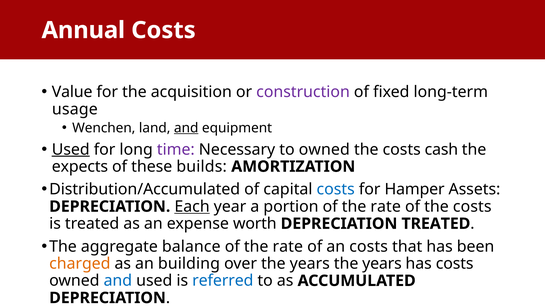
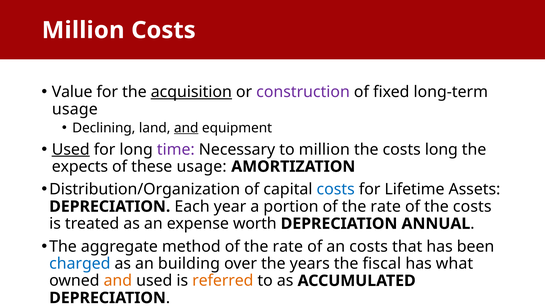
Annual at (83, 30): Annual -> Million
acquisition underline: none -> present
Wenchen: Wenchen -> Declining
to owned: owned -> million
costs cash: cash -> long
these builds: builds -> usage
Distribution/Accumulated: Distribution/Accumulated -> Distribution/Organization
Hamper: Hamper -> Lifetime
Each underline: present -> none
DEPRECIATION TREATED: TREATED -> ANNUAL
balance: balance -> method
charged colour: orange -> blue
years the years: years -> fiscal
has costs: costs -> what
and at (118, 281) colour: blue -> orange
referred colour: blue -> orange
